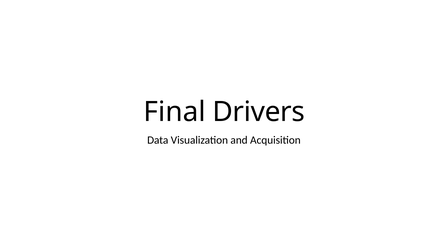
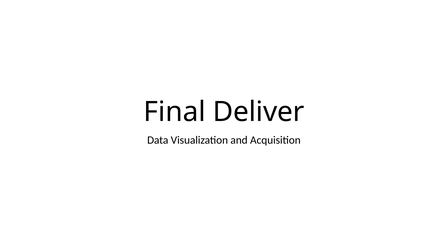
Drivers: Drivers -> Deliver
